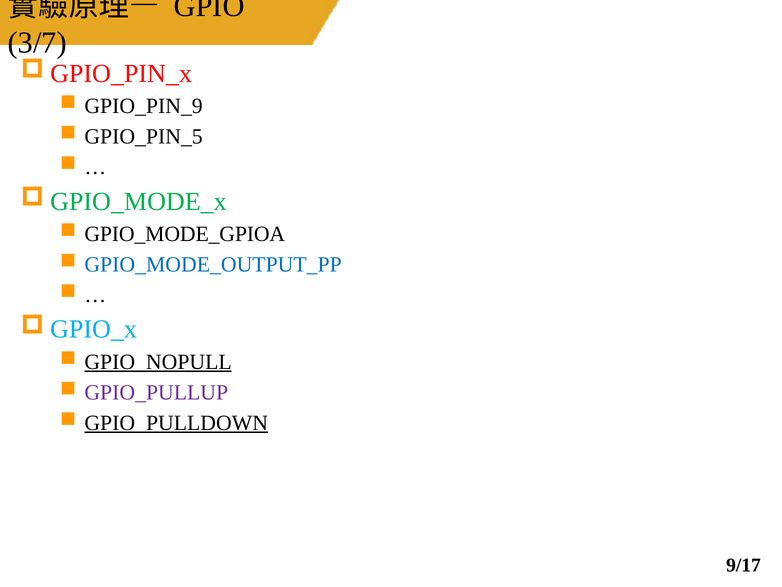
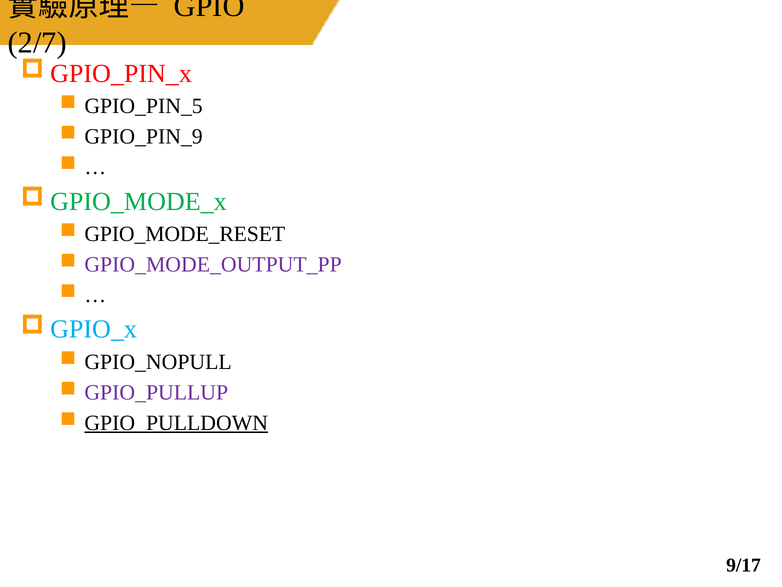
3/7: 3/7 -> 2/7
GPIO_PIN_9: GPIO_PIN_9 -> GPIO_PIN_5
GPIO_PIN_5: GPIO_PIN_5 -> GPIO_PIN_9
GPIO_MODE_GPIOA: GPIO_MODE_GPIOA -> GPIO_MODE_RESET
GPIO_MODE_OUTPUT_PP colour: blue -> purple
GPIO_NOPULL underline: present -> none
